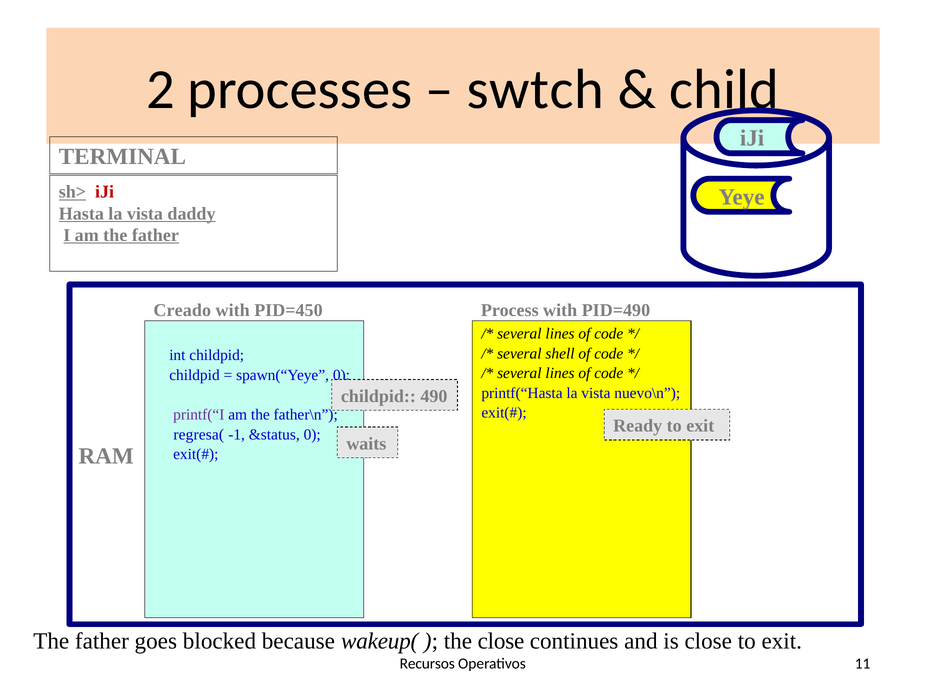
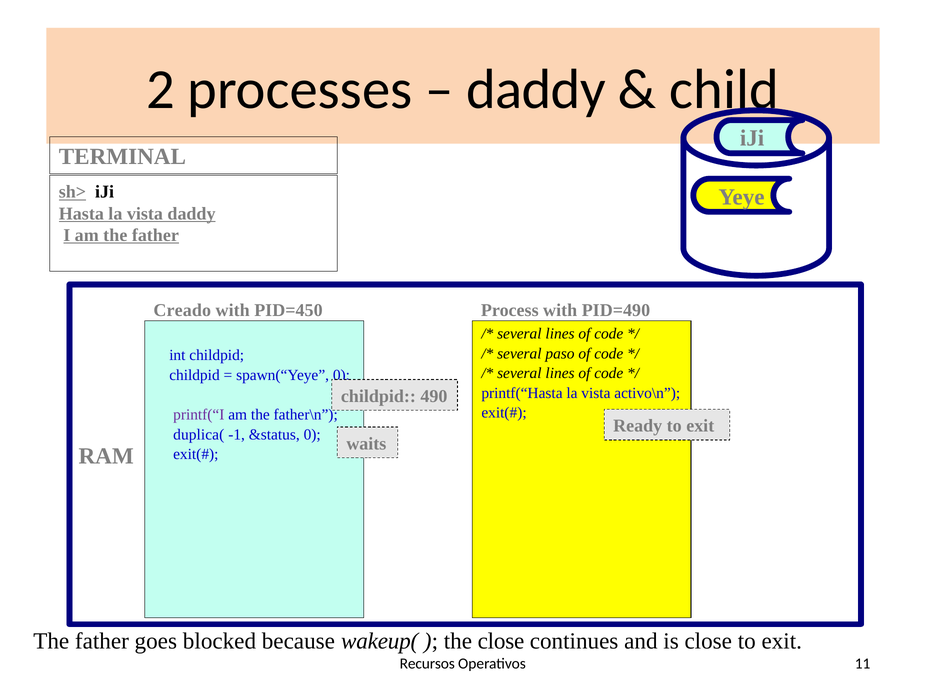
swtch at (535, 90): swtch -> daddy
iJi at (105, 192) colour: red -> black
shell: shell -> paso
nuevo\n: nuevo\n -> activo\n
regresa(: regresa( -> duplica(
